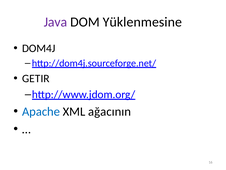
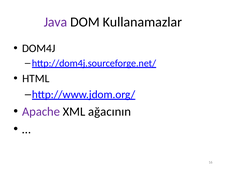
Yüklenmesine: Yüklenmesine -> Kullanamazlar
GETIR: GETIR -> HTML
Apache colour: blue -> purple
